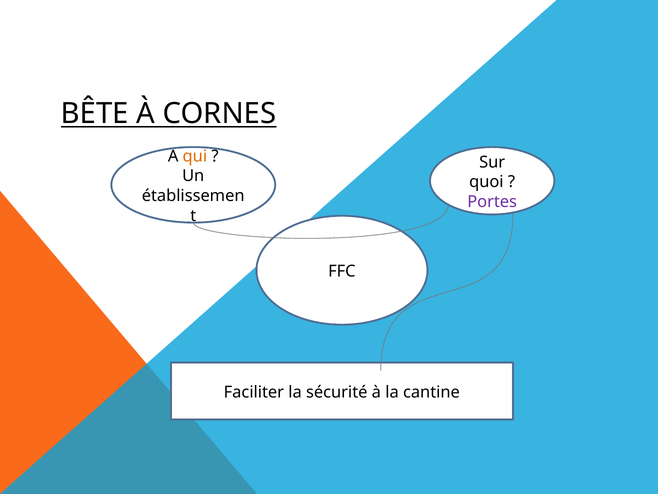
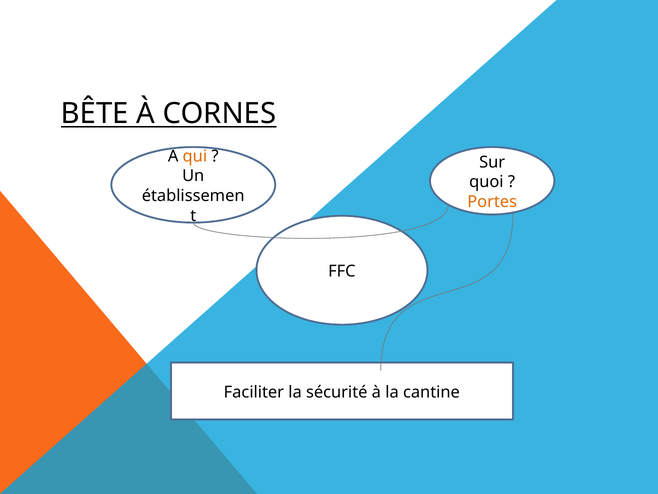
Portes colour: purple -> orange
